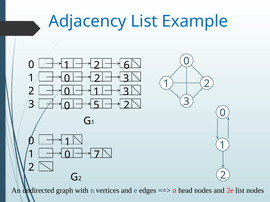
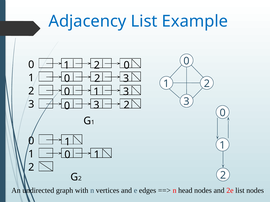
1 2 6: 6 -> 0
0 5: 5 -> 3
7 at (97, 155): 7 -> 1
